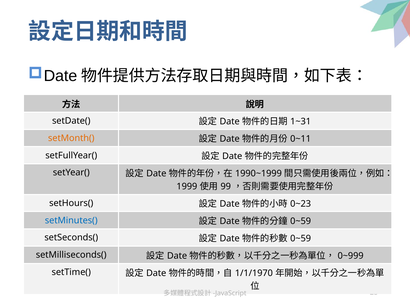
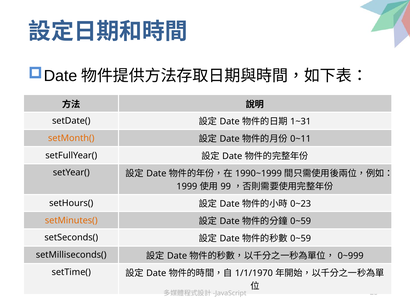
setMinutes( colour: blue -> orange
